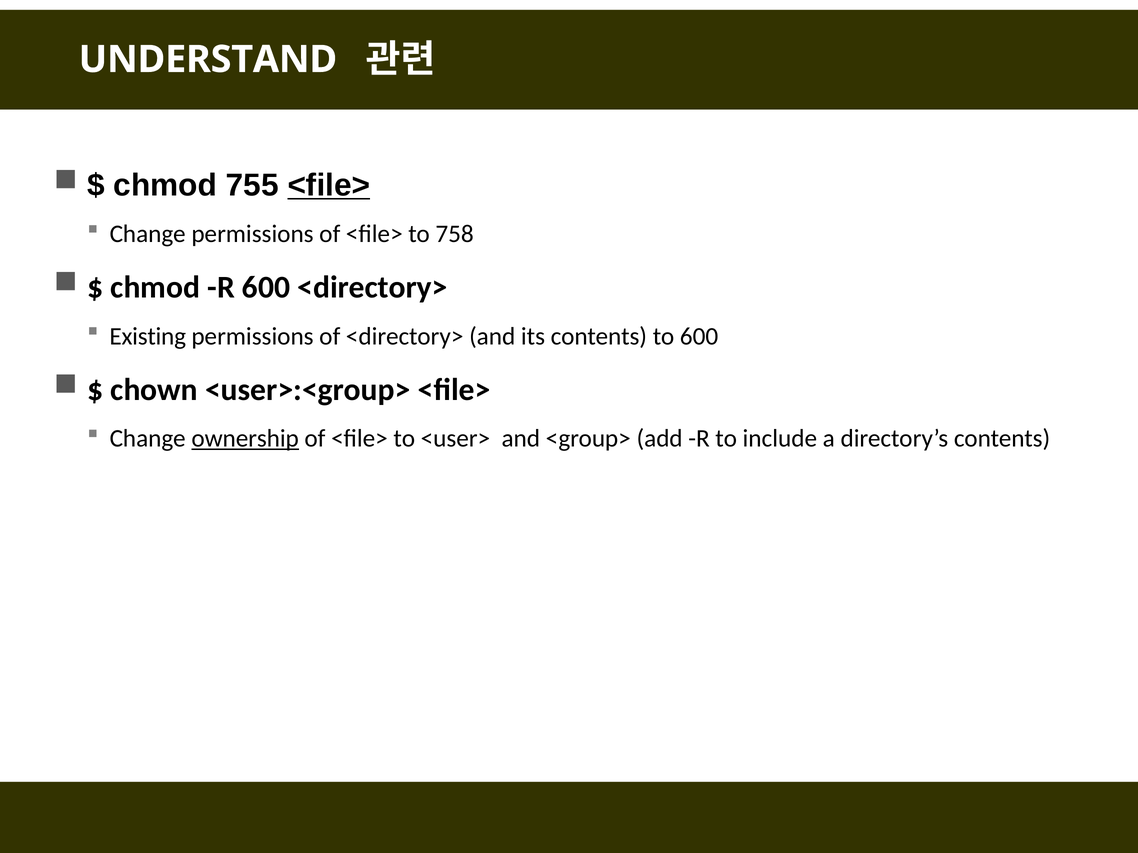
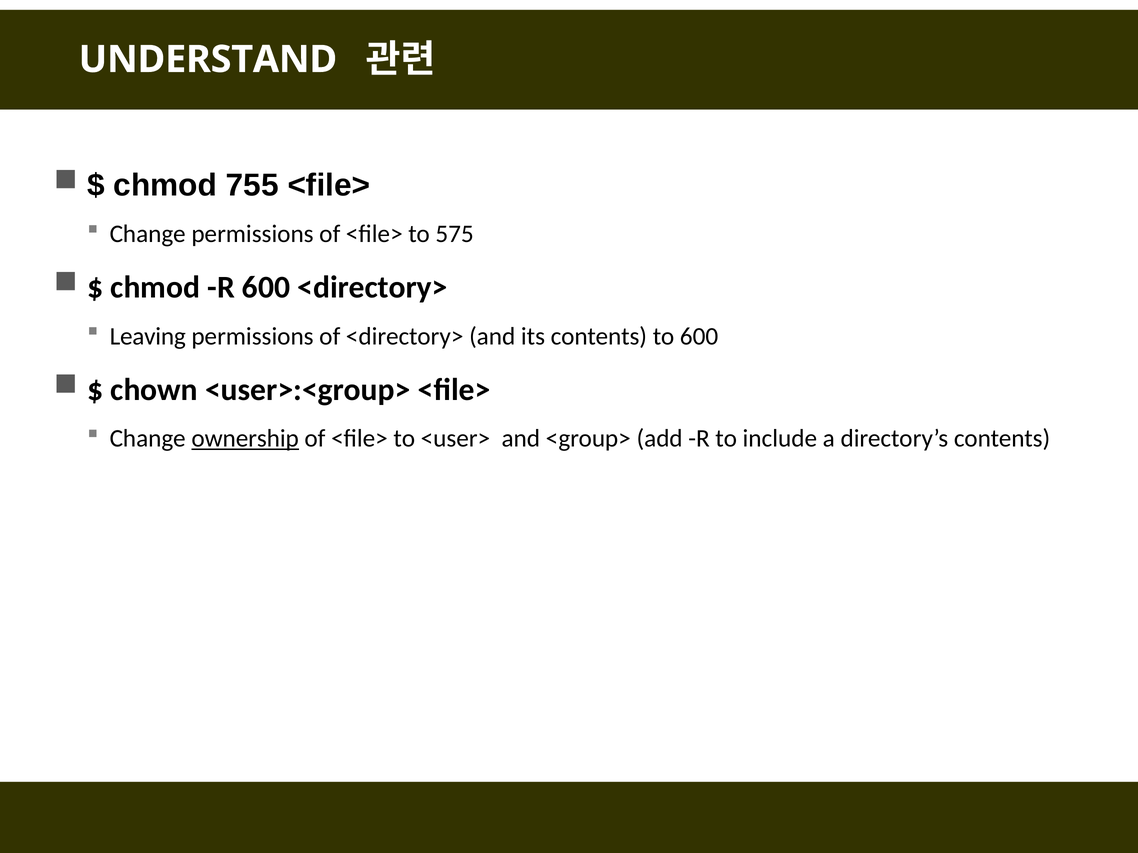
<file> at (329, 185) underline: present -> none
758: 758 -> 575
Existing: Existing -> Leaving
